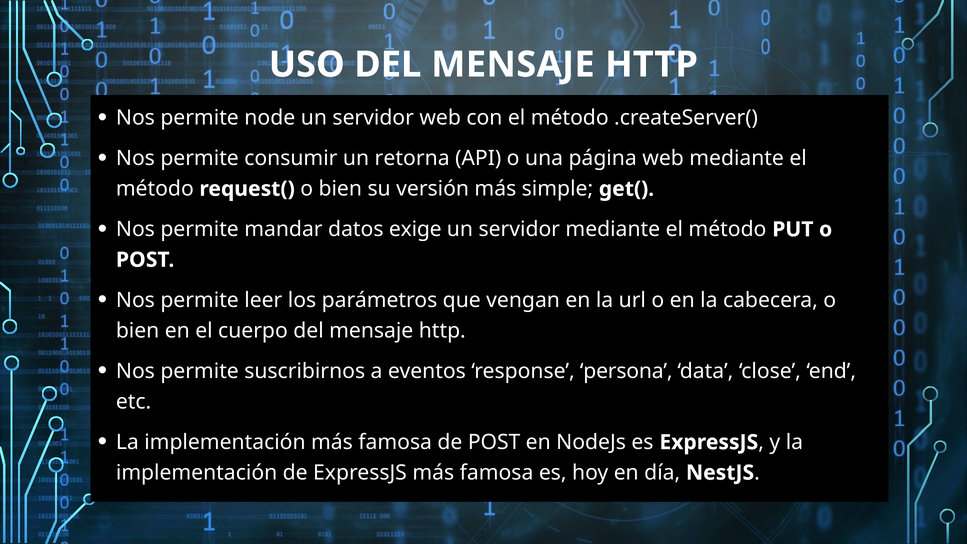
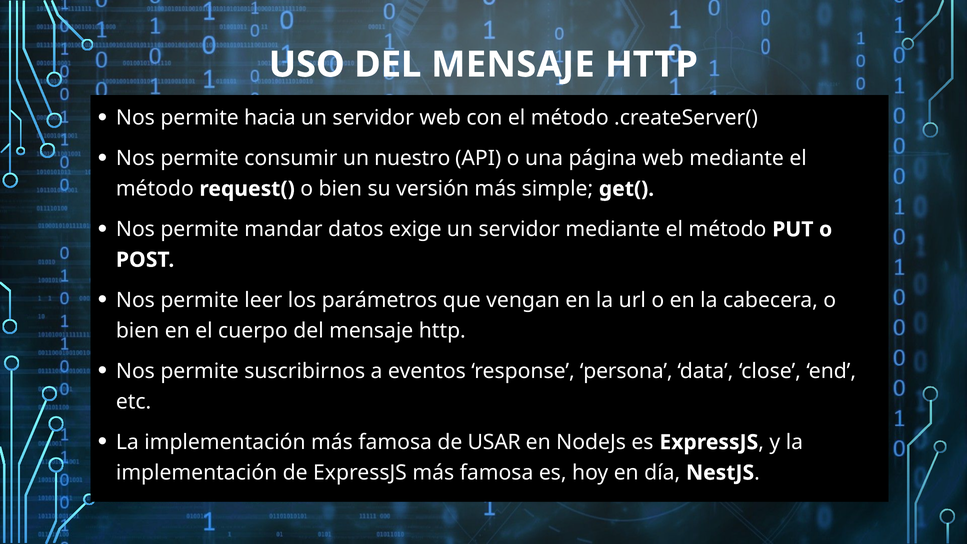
node: node -> hacia
retorna: retorna -> nuestro
de POST: POST -> USAR
